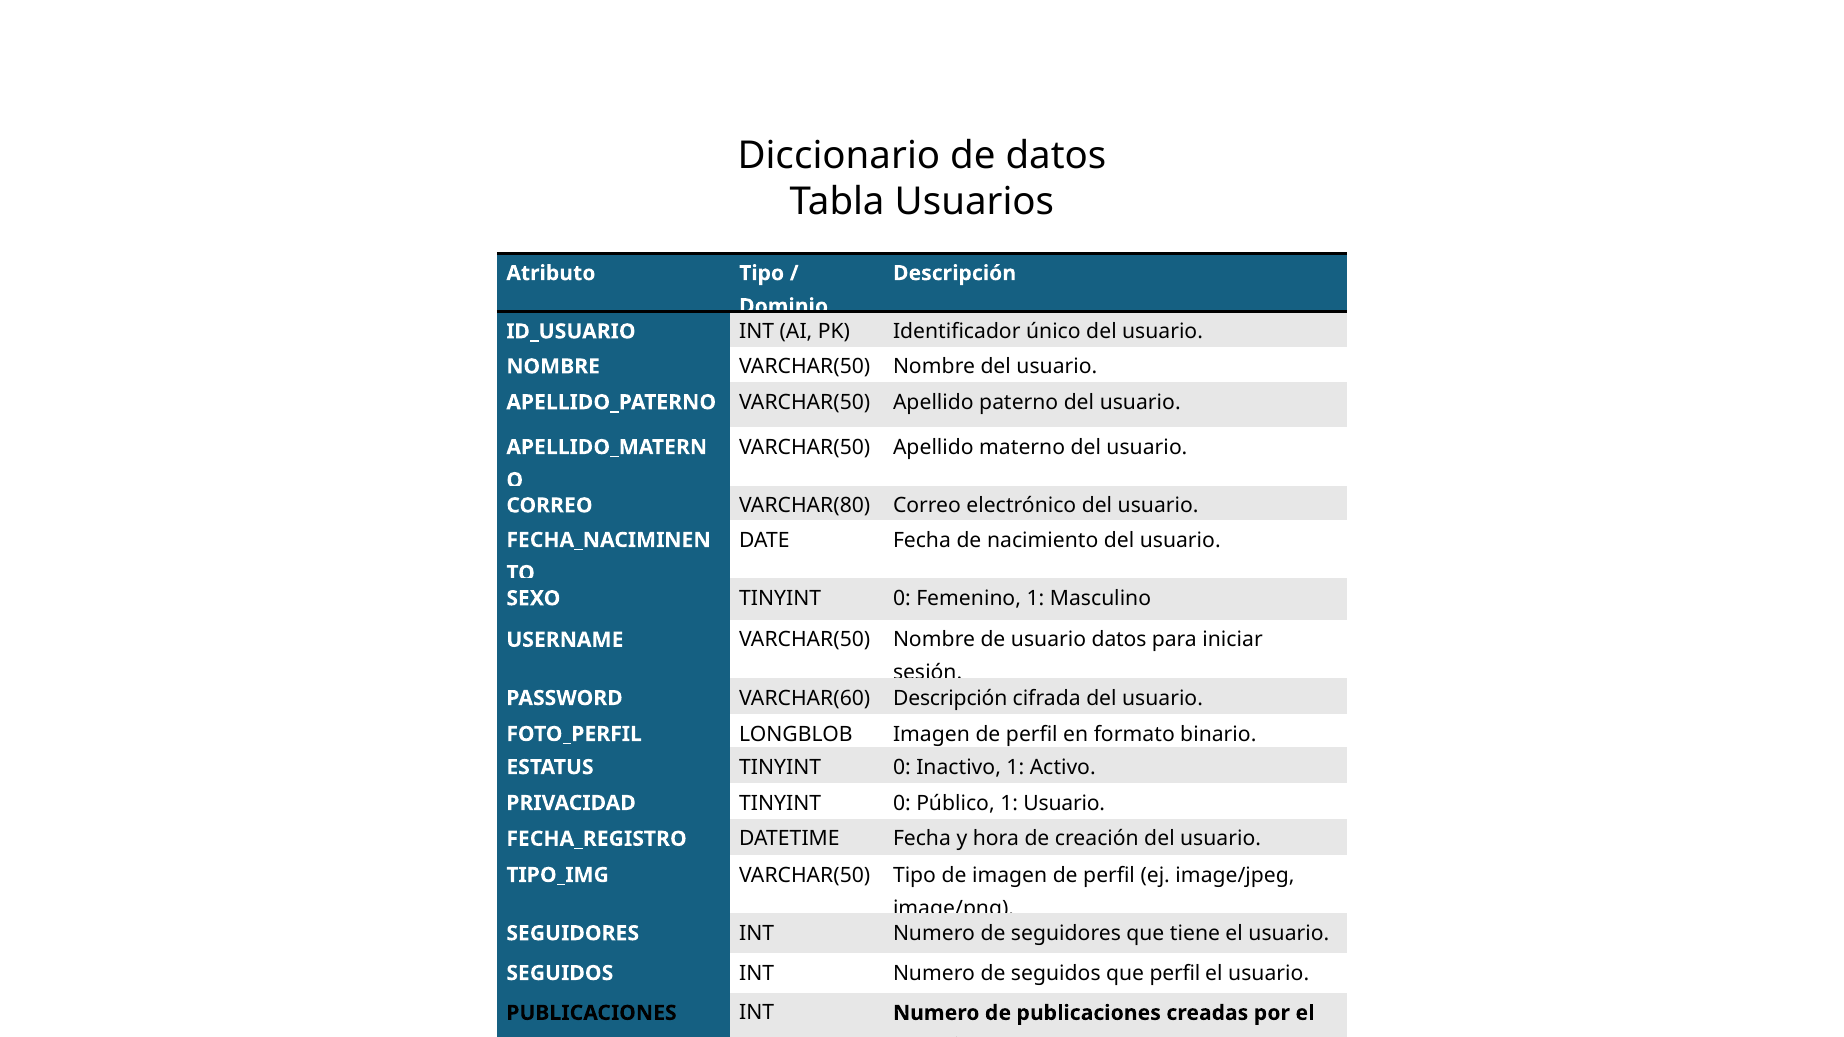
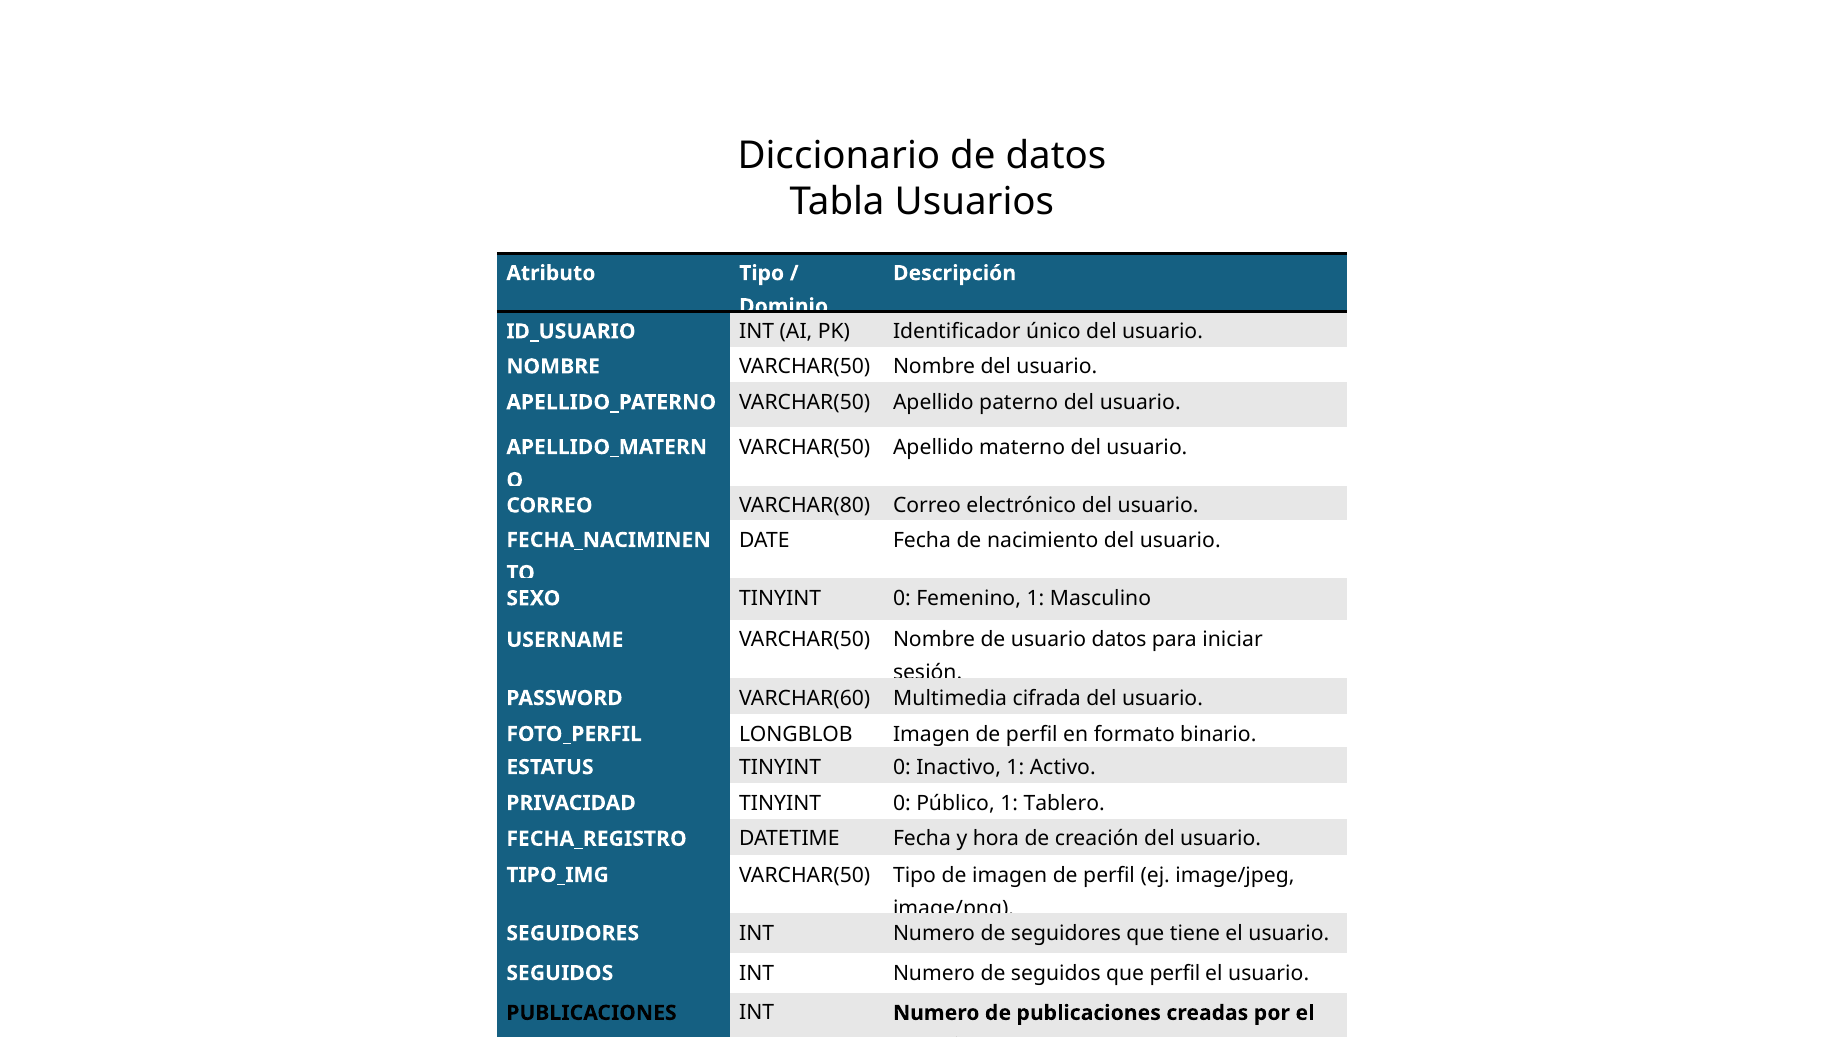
VARCHAR(60 Descripción: Descripción -> Multimedia
1 Usuario: Usuario -> Tablero
